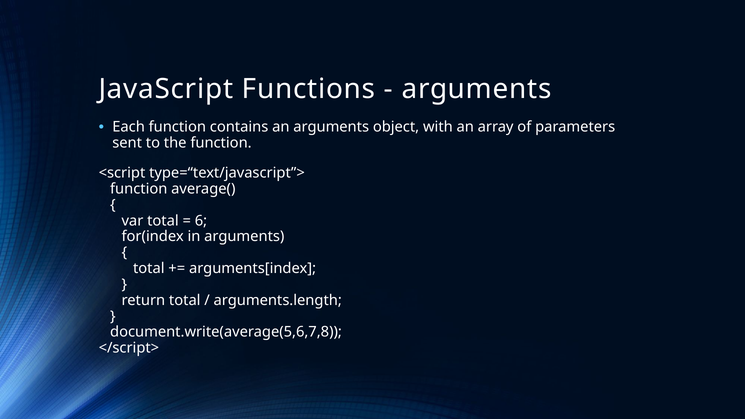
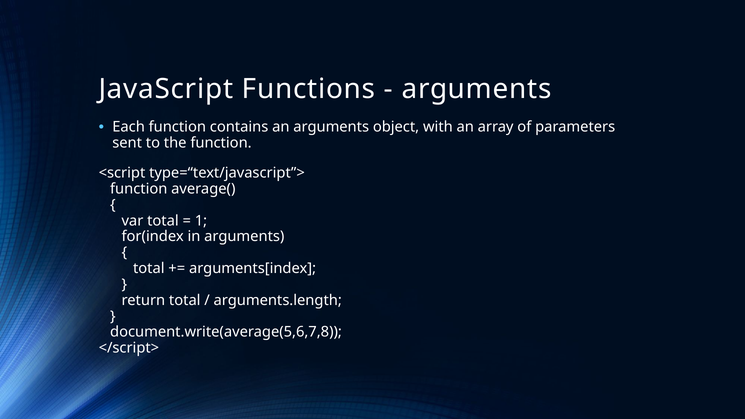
6: 6 -> 1
